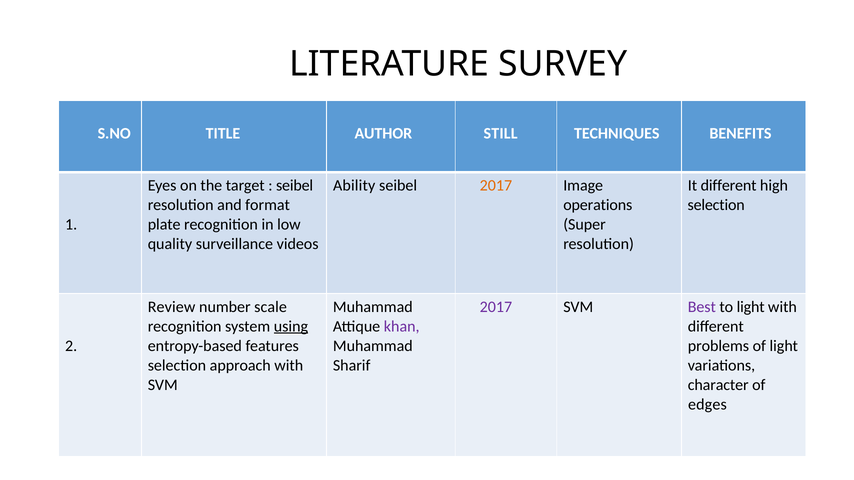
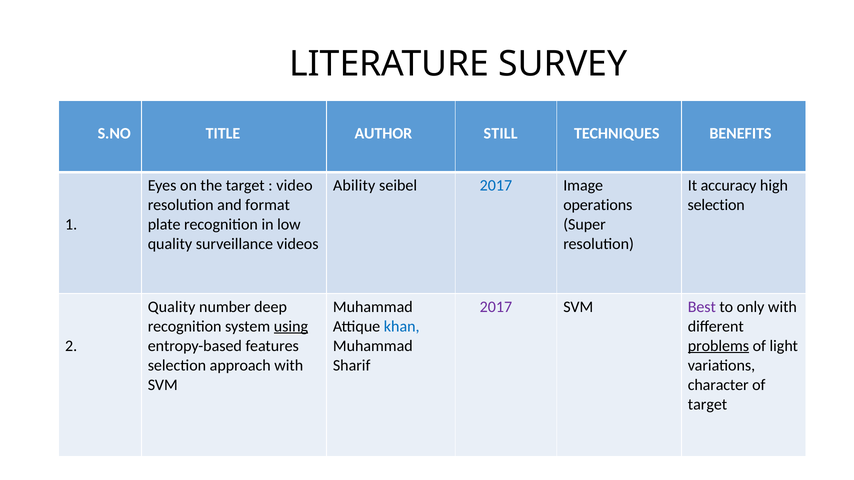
seibel at (295, 186): seibel -> video
2017 at (496, 186) colour: orange -> blue
It different: different -> accuracy
Review at (172, 307): Review -> Quality
scale: scale -> deep
to light: light -> only
khan colour: purple -> blue
problems underline: none -> present
edges at (707, 405): edges -> target
